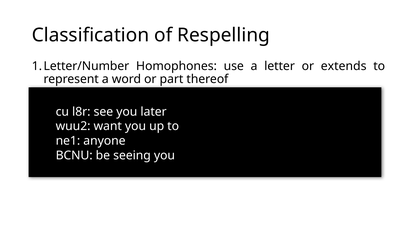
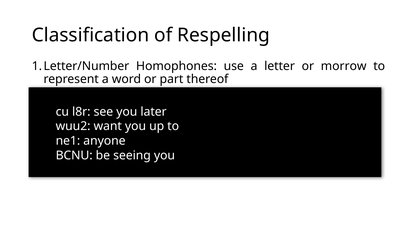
extends: extends -> morrow
